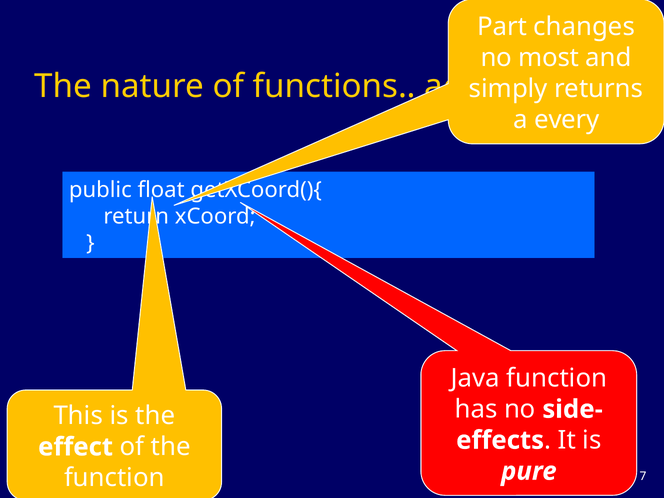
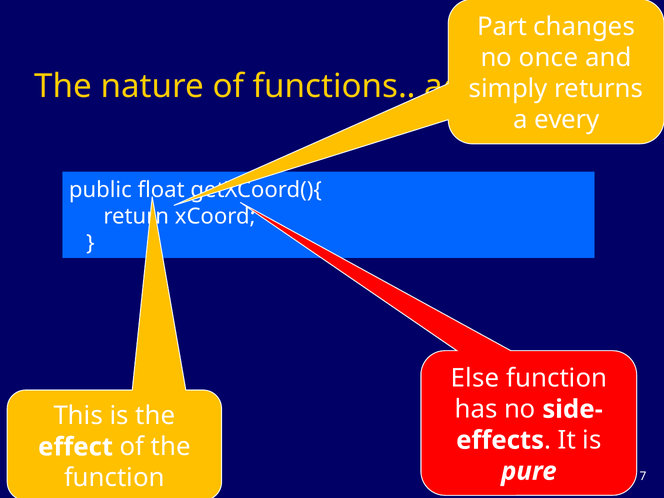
most: most -> once
Java: Java -> Else
